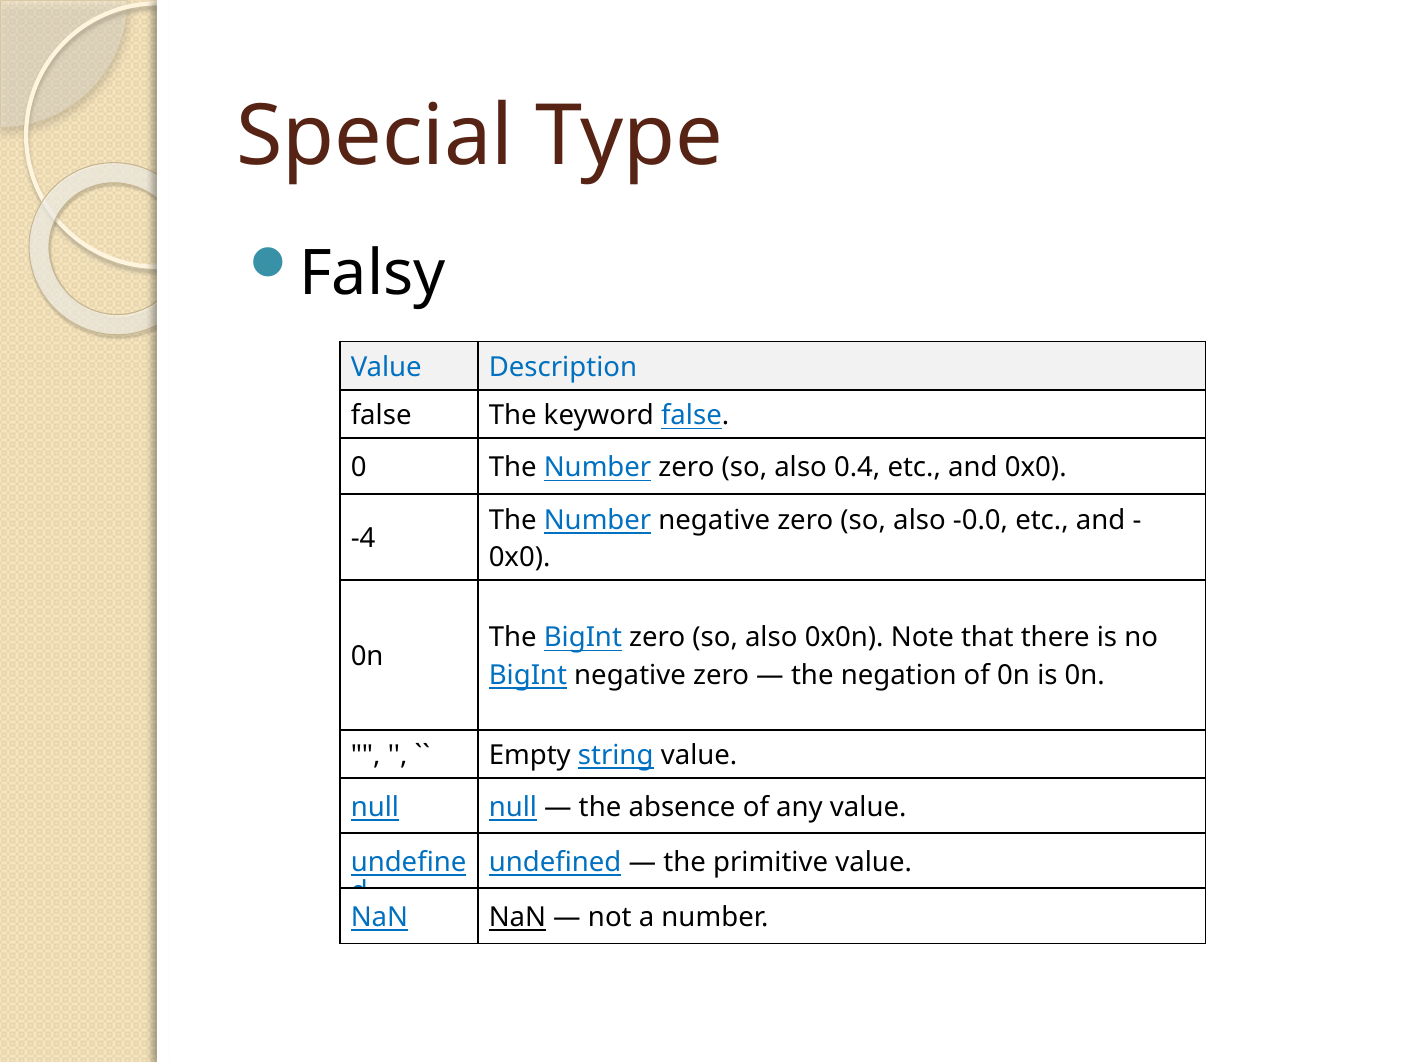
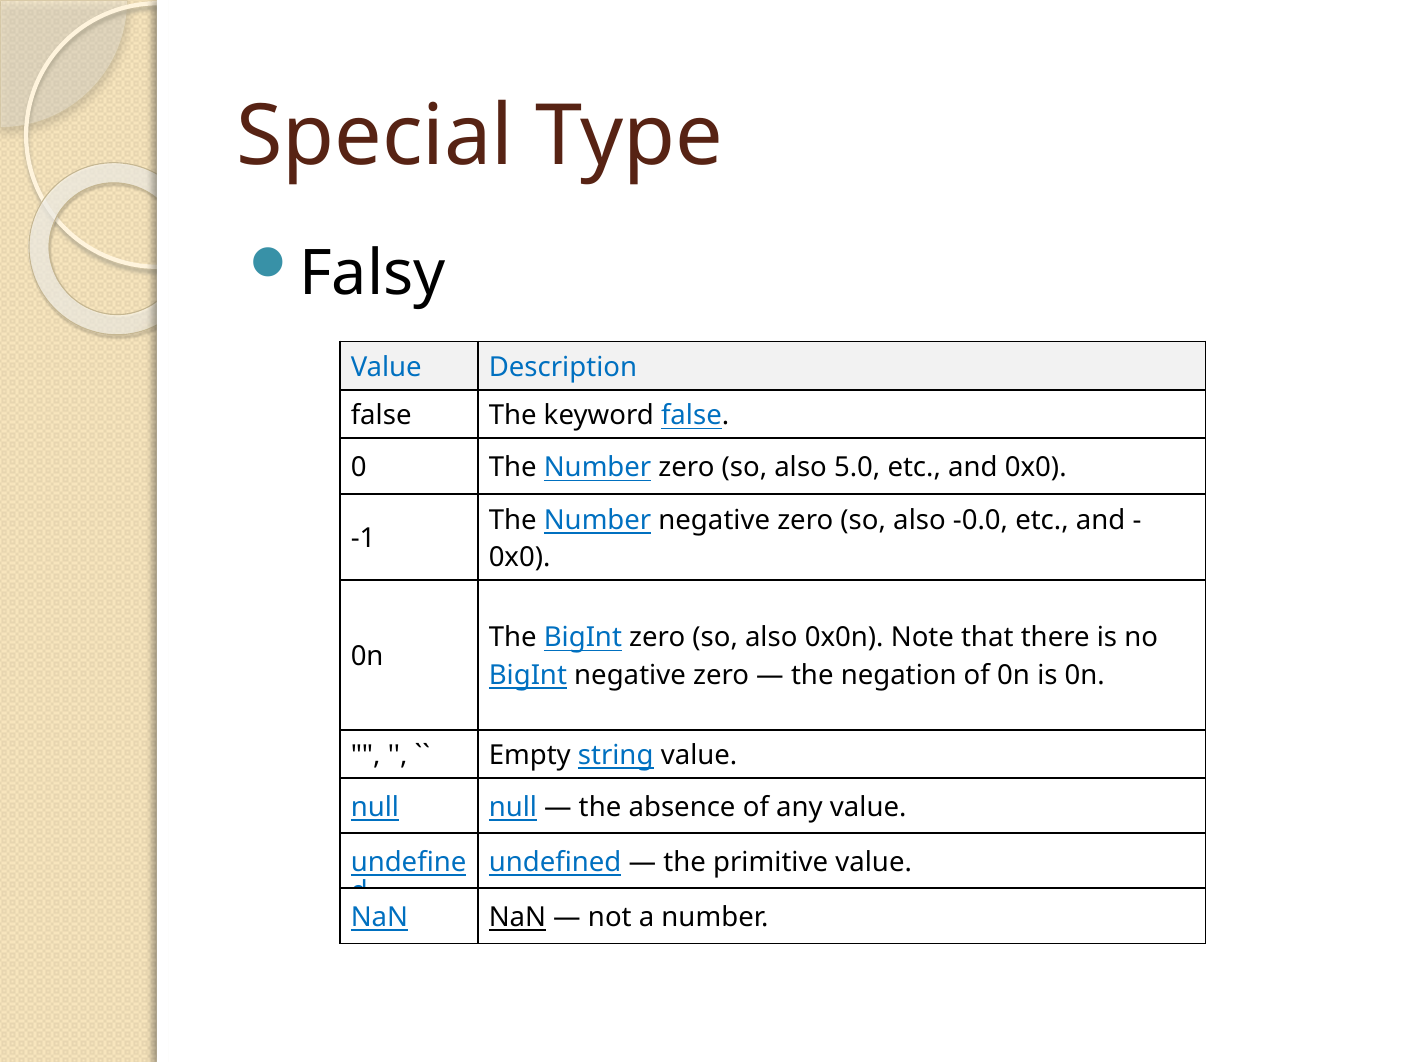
0.4: 0.4 -> 5.0
-4: -4 -> -1
